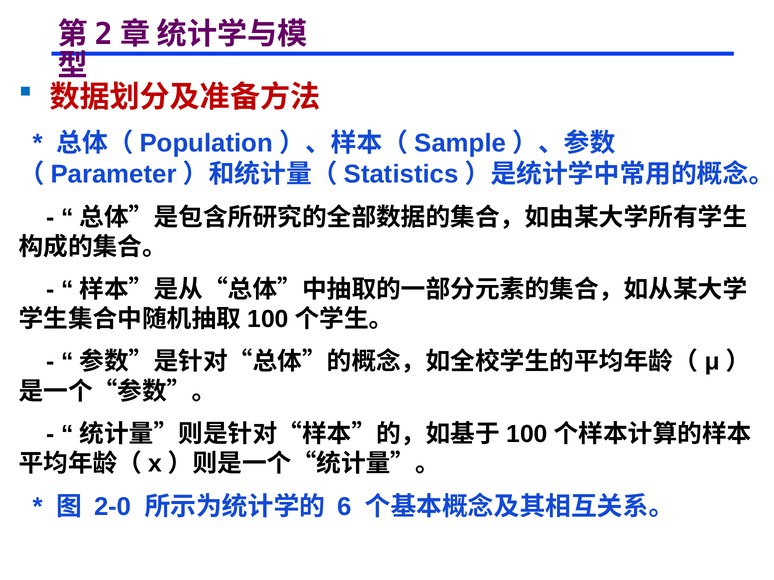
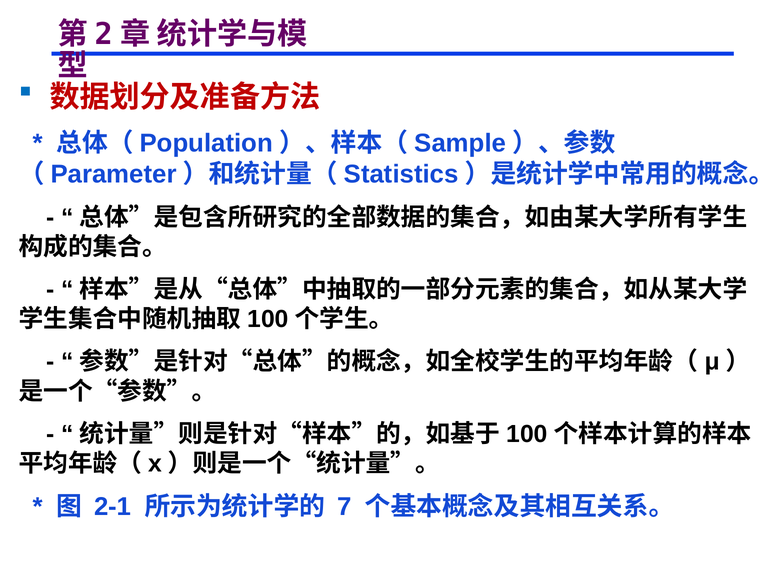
2-0: 2-0 -> 2-1
6: 6 -> 7
